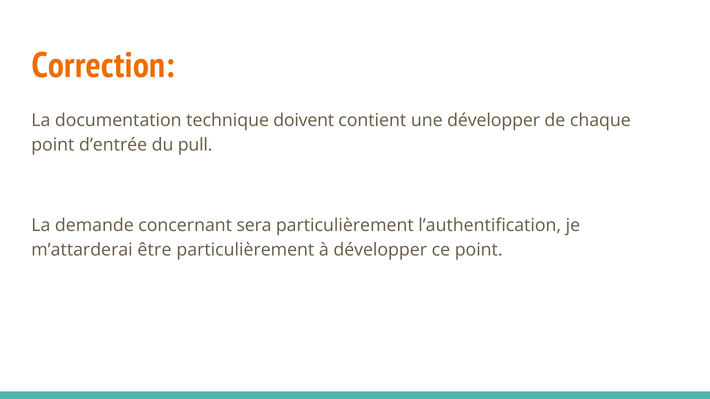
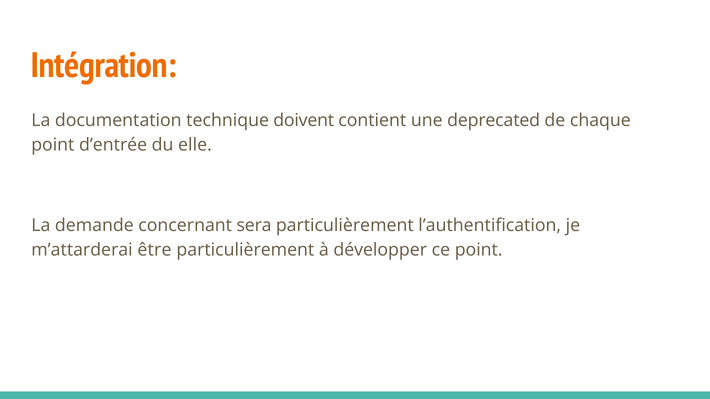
Correction: Correction -> Intégration
une développer: développer -> deprecated
pull: pull -> elle
